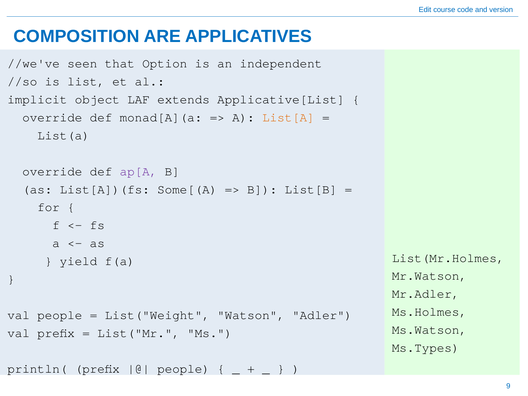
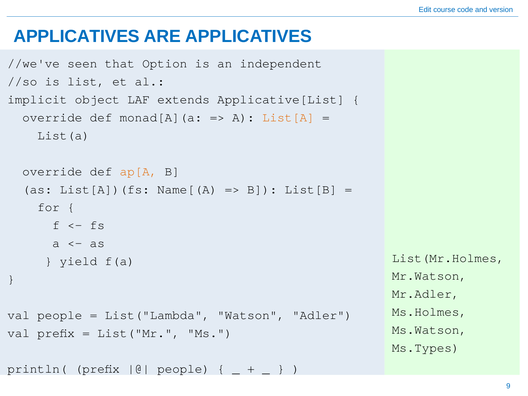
COMPOSITION at (76, 36): COMPOSITION -> APPLICATIVES
ap[A colour: purple -> orange
Some[(A: Some[(A -> Name[(A
List("Weight: List("Weight -> List("Lambda
